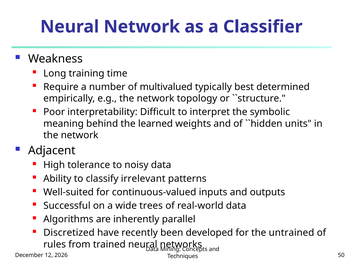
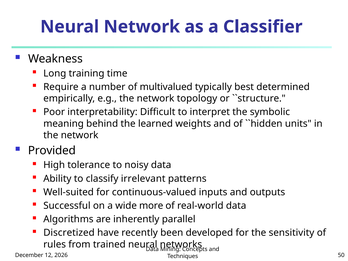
Adjacent: Adjacent -> Provided
trees: trees -> more
untrained: untrained -> sensitivity
